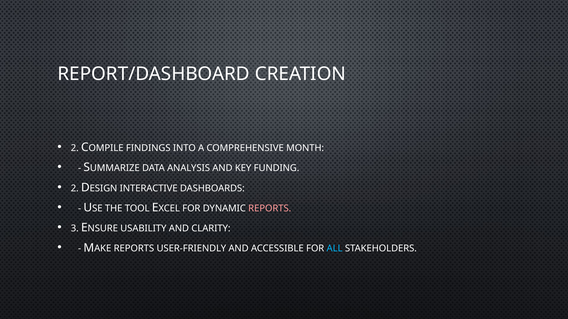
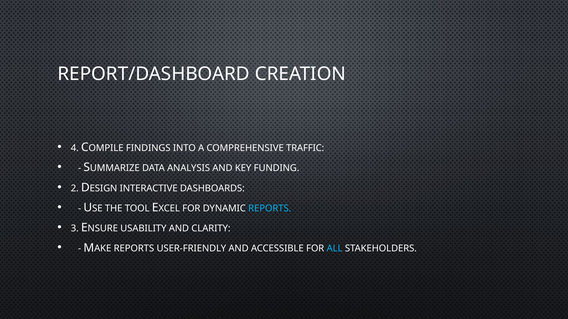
2 at (75, 148): 2 -> 4
MONTH: MONTH -> TRAFFIC
REPORTS at (270, 209) colour: pink -> light blue
